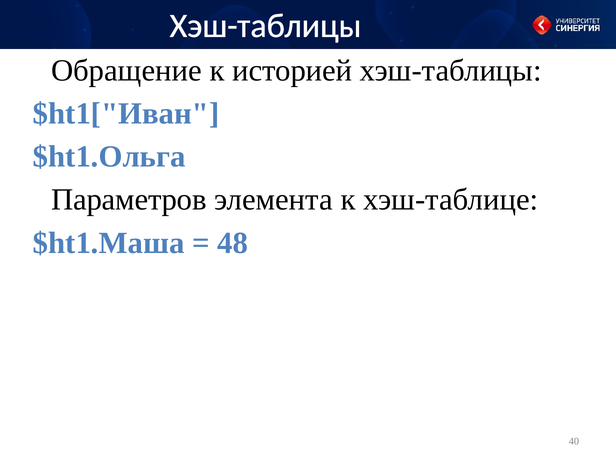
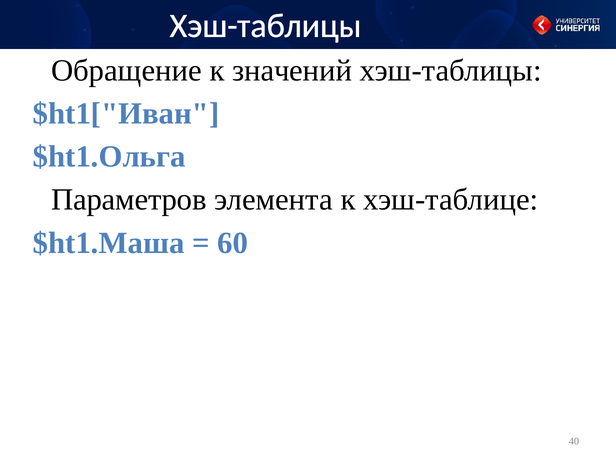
историей: историей -> значений
48: 48 -> 60
